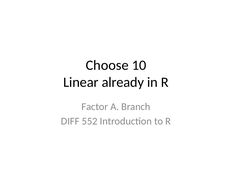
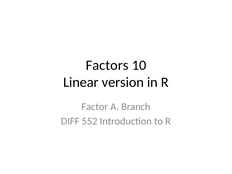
Choose: Choose -> Factors
already: already -> version
